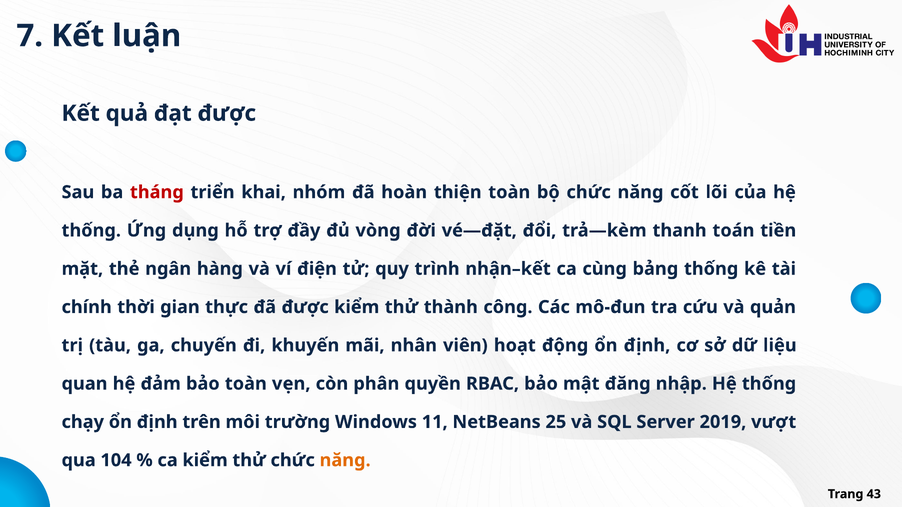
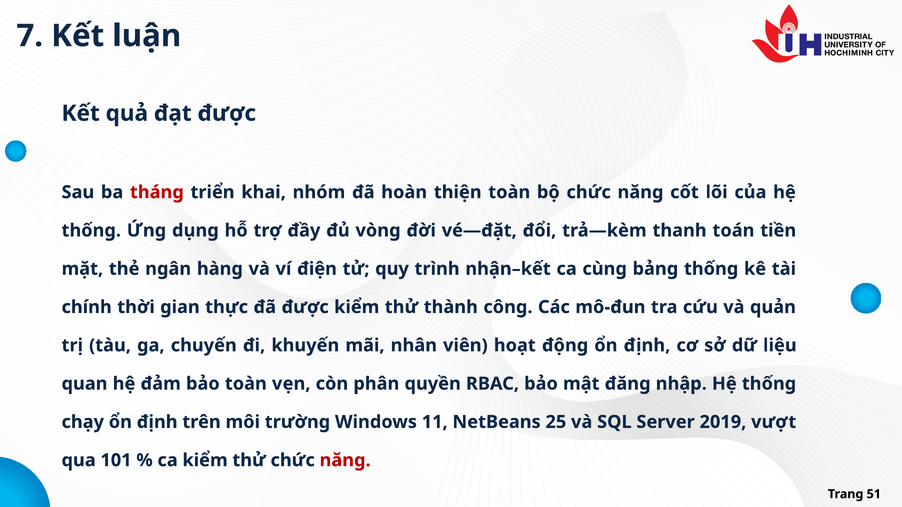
104: 104 -> 101
năng at (345, 461) colour: orange -> red
43: 43 -> 51
